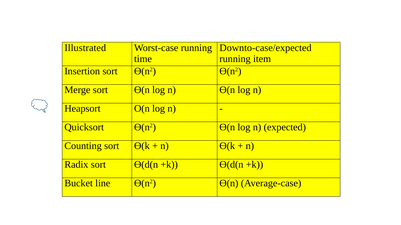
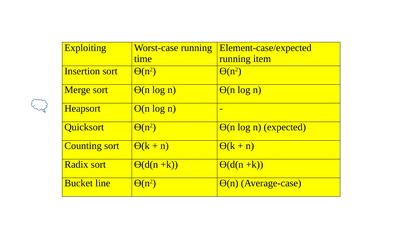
Illustrated: Illustrated -> Exploiting
Downto-case/expected: Downto-case/expected -> Element-case/expected
